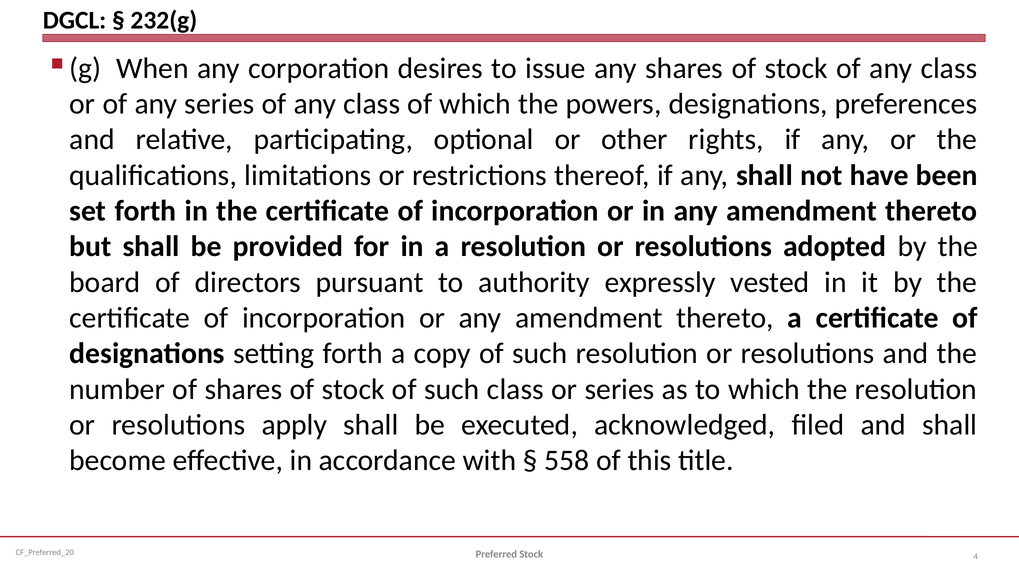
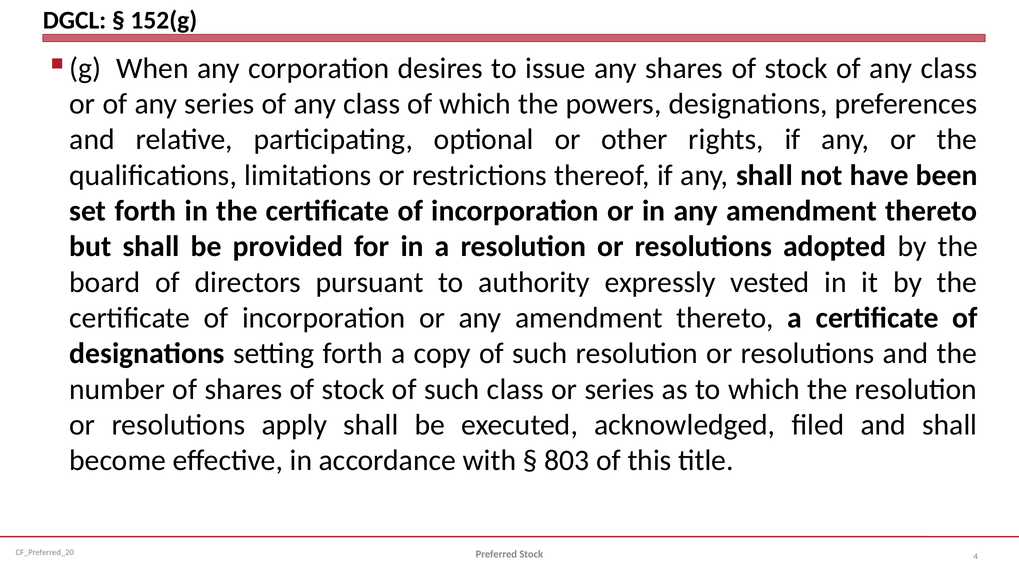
232(g: 232(g -> 152(g
558: 558 -> 803
